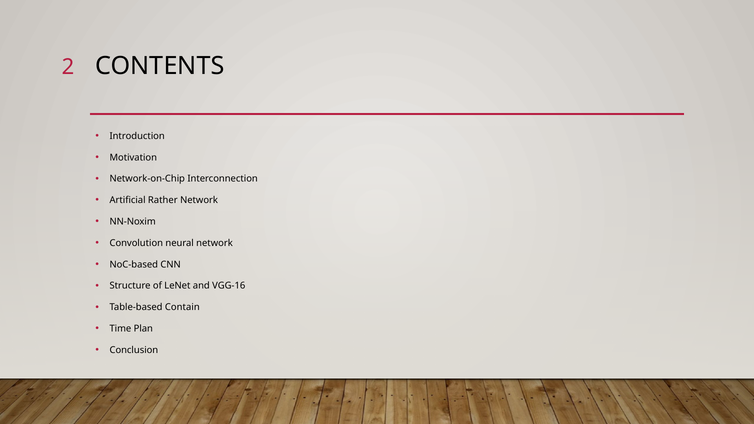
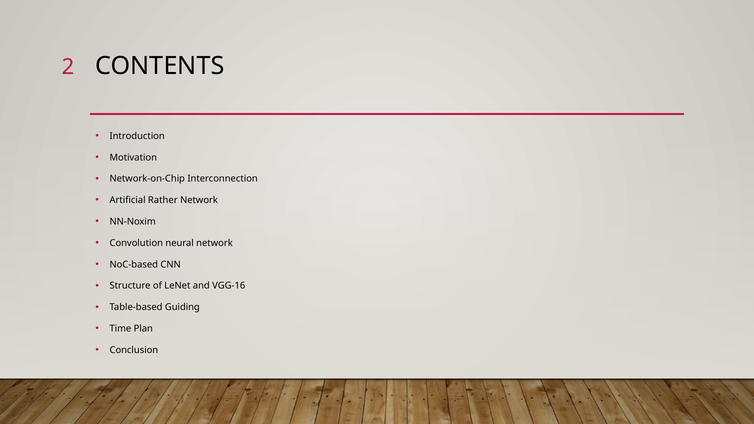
Contain: Contain -> Guiding
